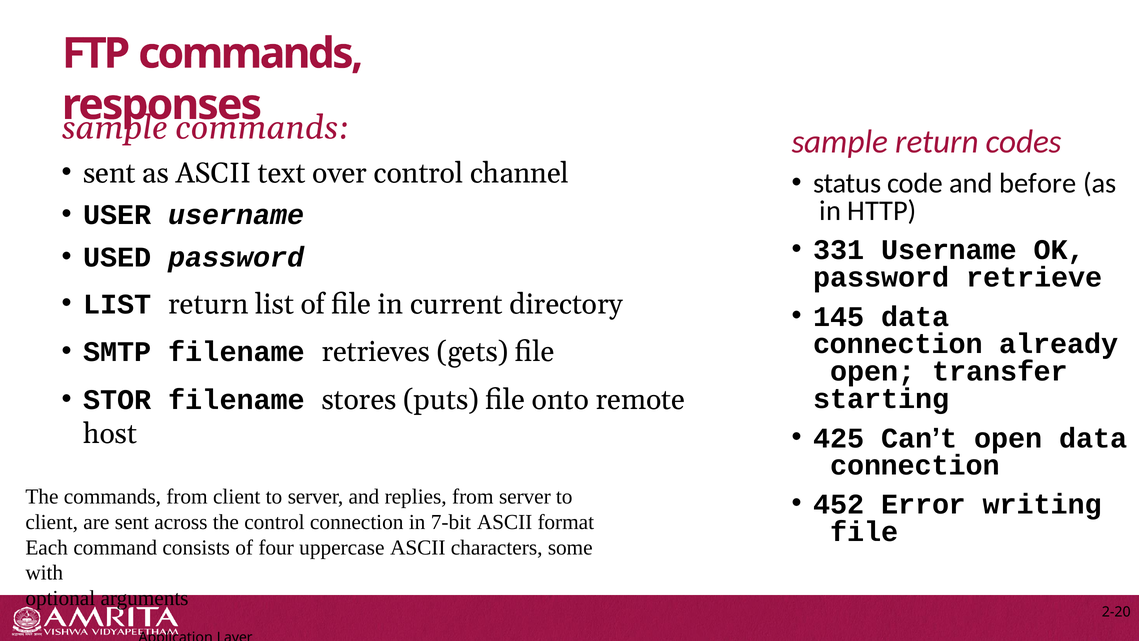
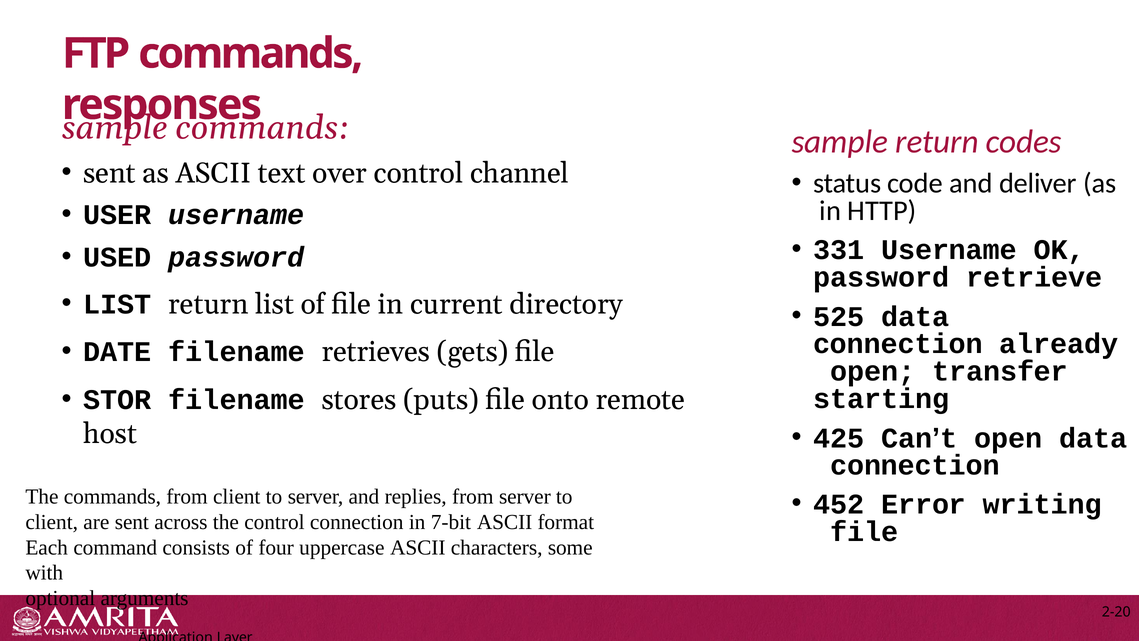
before: before -> deliver
145: 145 -> 525
SMTP: SMTP -> DATE
